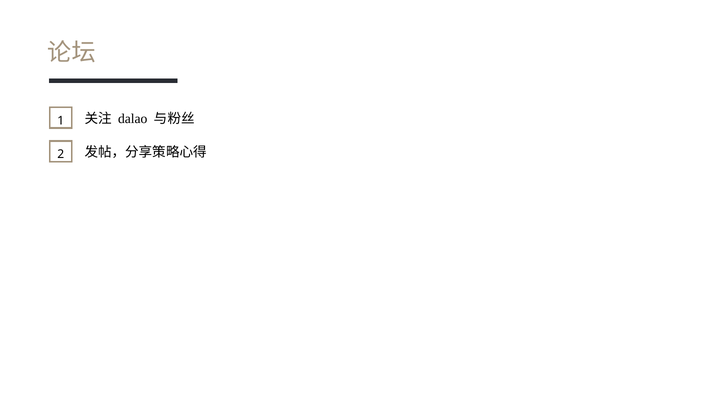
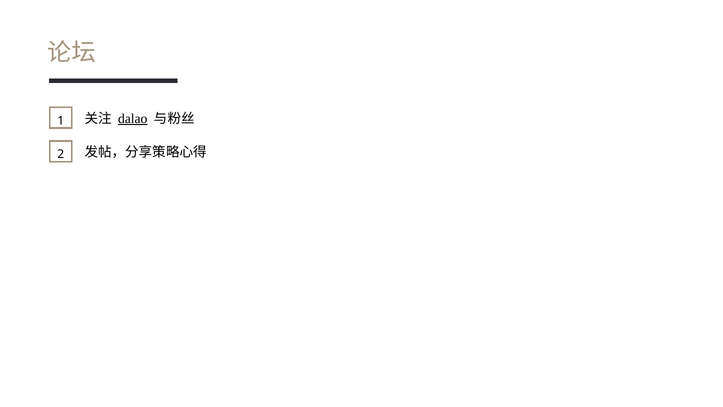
dalao underline: none -> present
